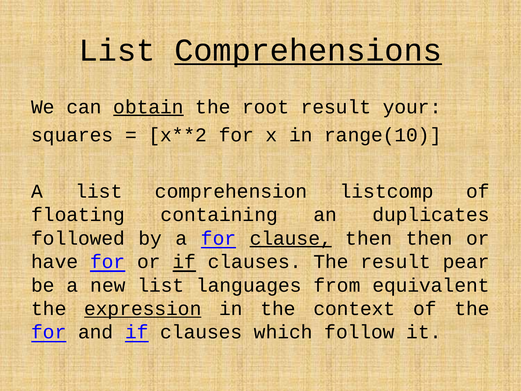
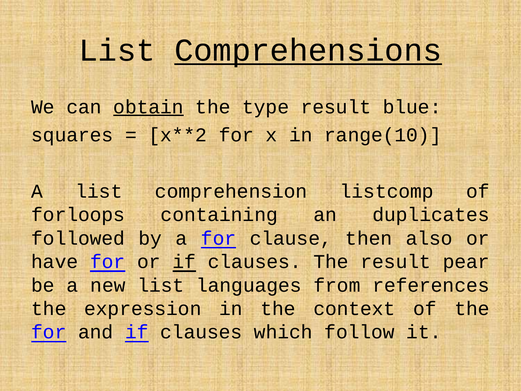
root: root -> type
your: your -> blue
floating: floating -> forloops
clause underline: present -> none
then then: then -> also
equivalent: equivalent -> references
expression underline: present -> none
